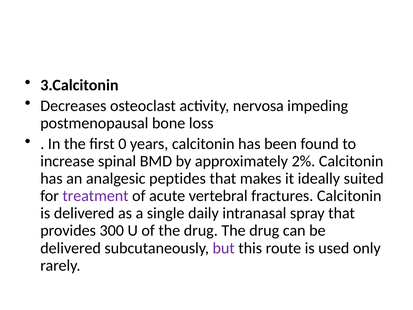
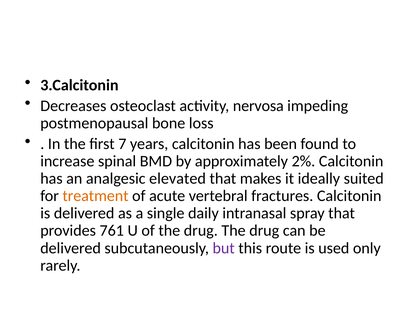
0: 0 -> 7
peptides: peptides -> elevated
treatment colour: purple -> orange
300: 300 -> 761
